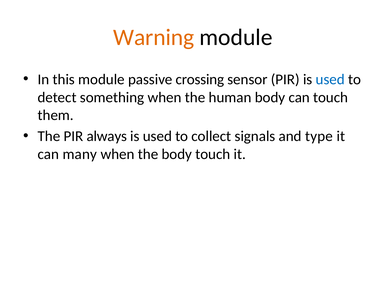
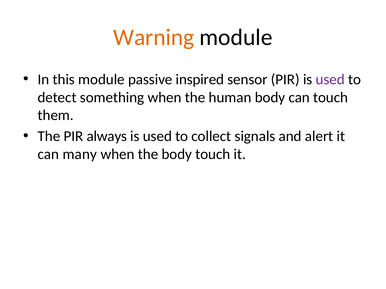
crossing: crossing -> inspired
used at (330, 80) colour: blue -> purple
type: type -> alert
